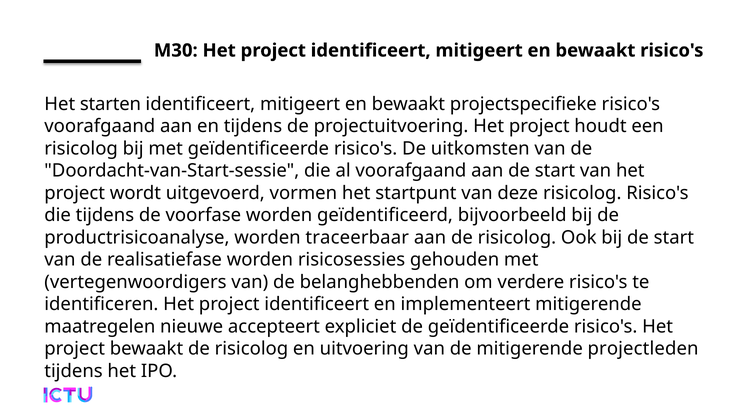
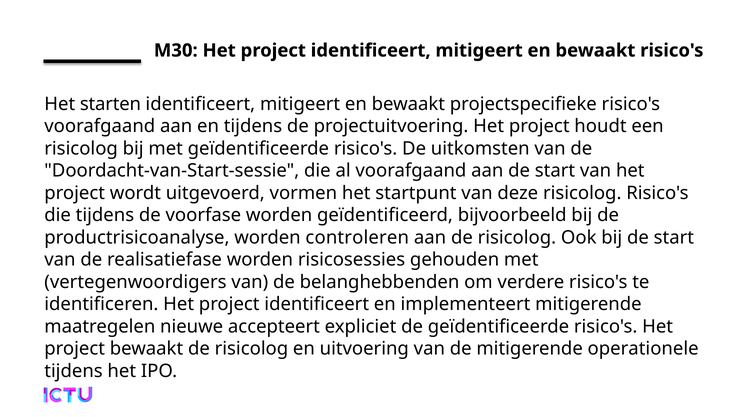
traceerbaar: traceerbaar -> controleren
projectleden: projectleden -> operationele
